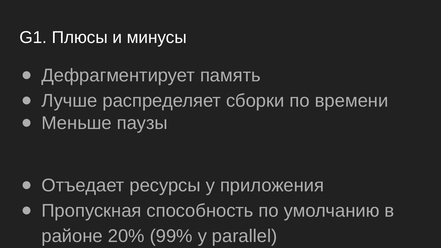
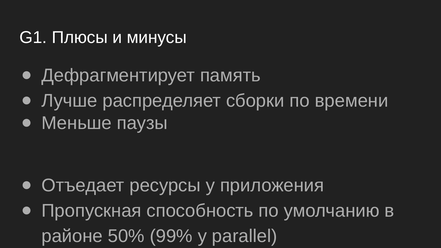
20%: 20% -> 50%
